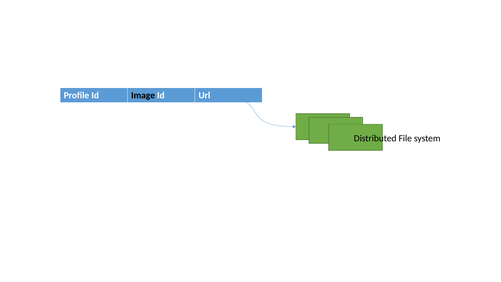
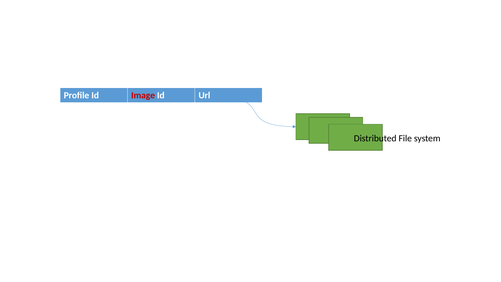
Image colour: black -> red
